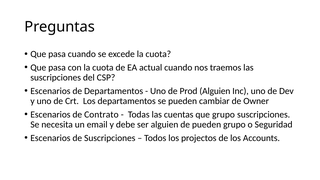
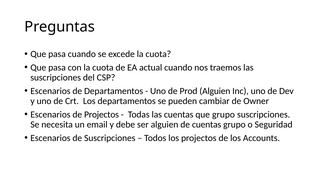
de Contrato: Contrato -> Projectos
de pueden: pueden -> cuentas
